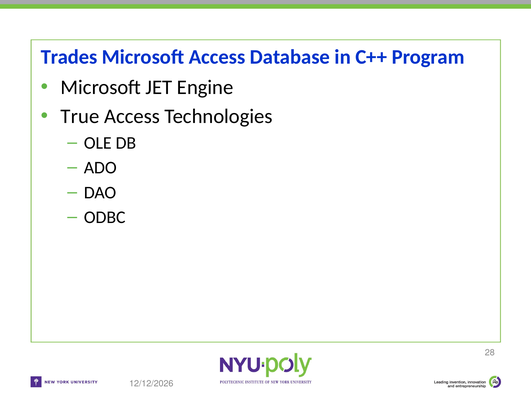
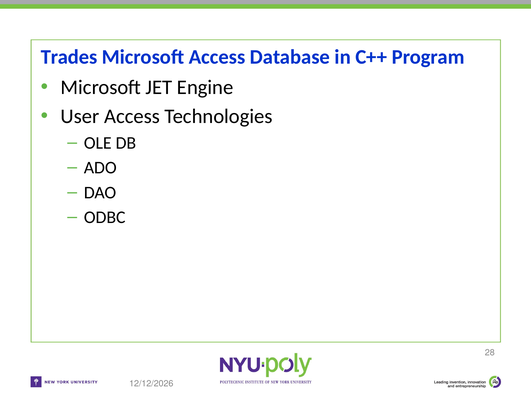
True: True -> User
